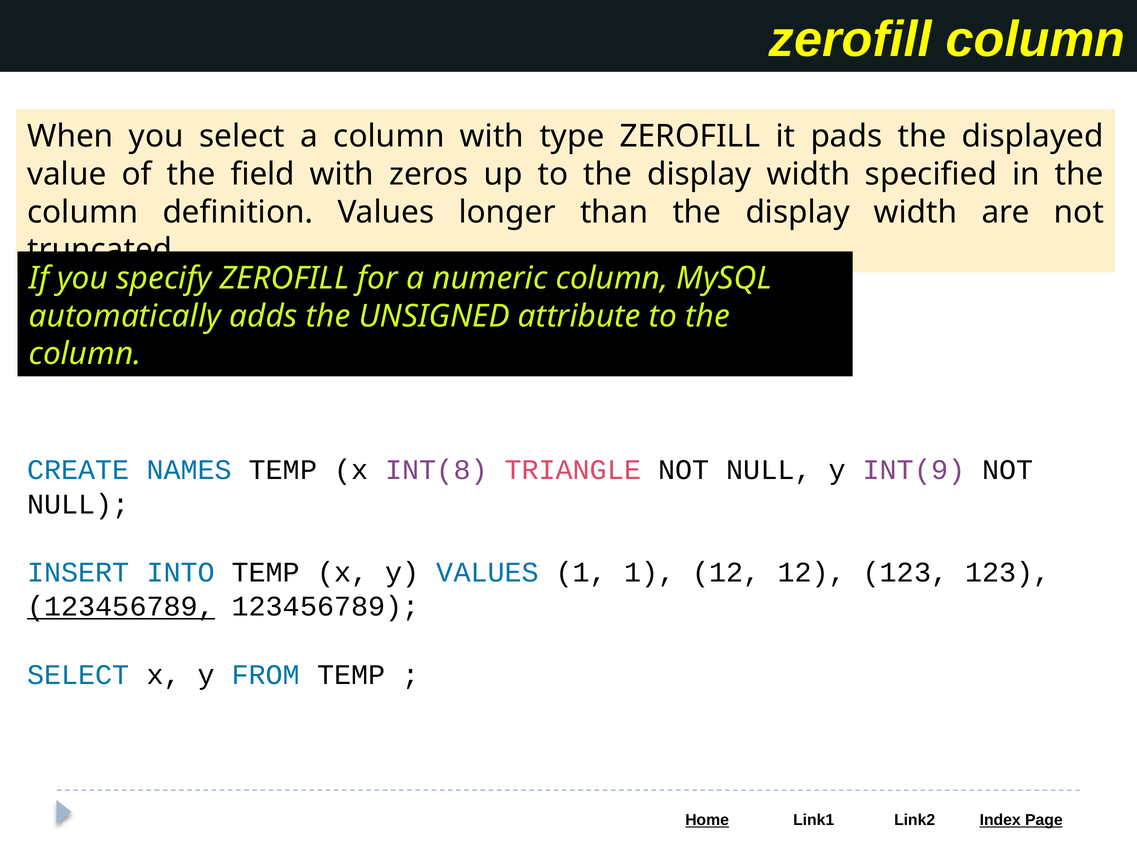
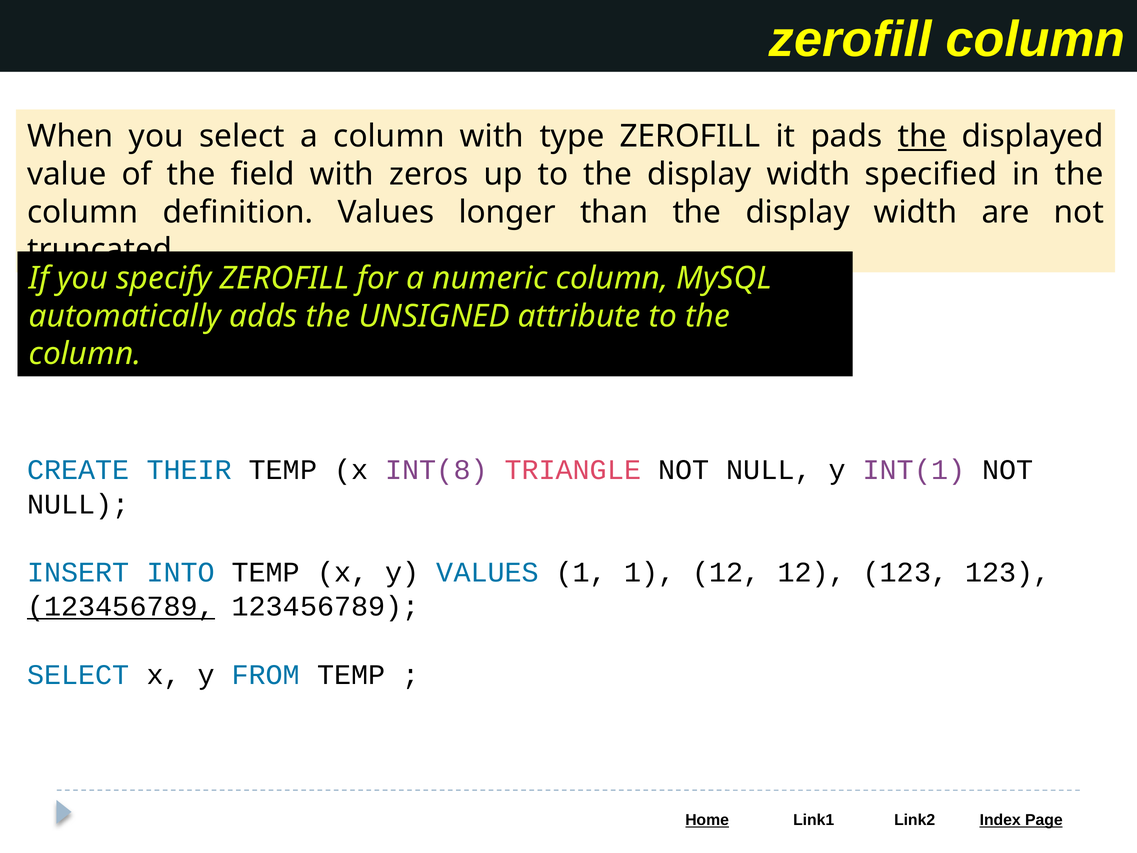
the at (922, 136) underline: none -> present
NAMES: NAMES -> THEIR
INT(9: INT(9 -> INT(1
